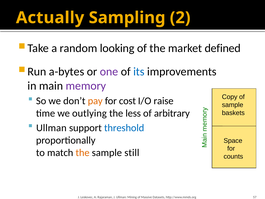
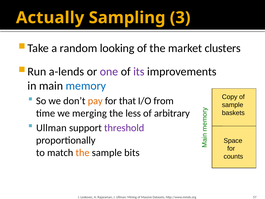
2: 2 -> 3
defined: defined -> clusters
a-bytes: a-bytes -> a-lends
its colour: blue -> purple
memory colour: purple -> blue
cost: cost -> that
raise: raise -> from
outlying: outlying -> merging
threshold colour: blue -> purple
still: still -> bits
